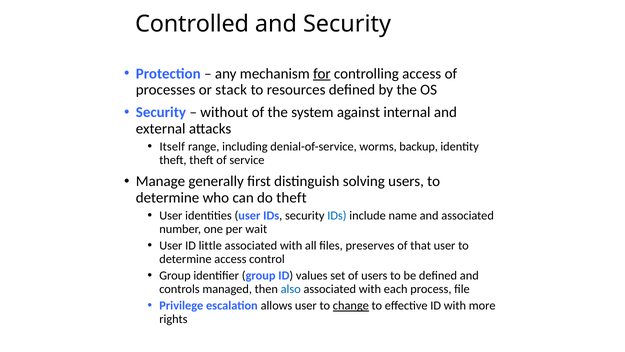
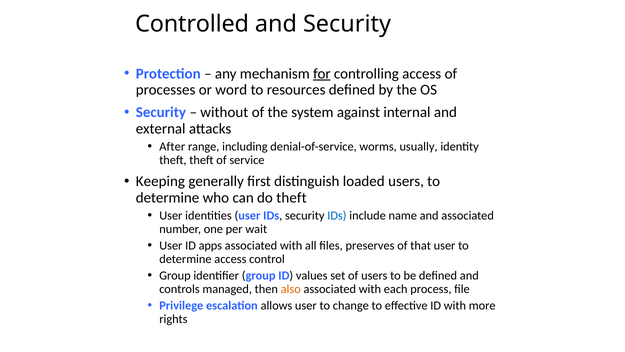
stack: stack -> word
Itself: Itself -> After
backup: backup -> usually
Manage: Manage -> Keeping
solving: solving -> loaded
little: little -> apps
also colour: blue -> orange
change underline: present -> none
